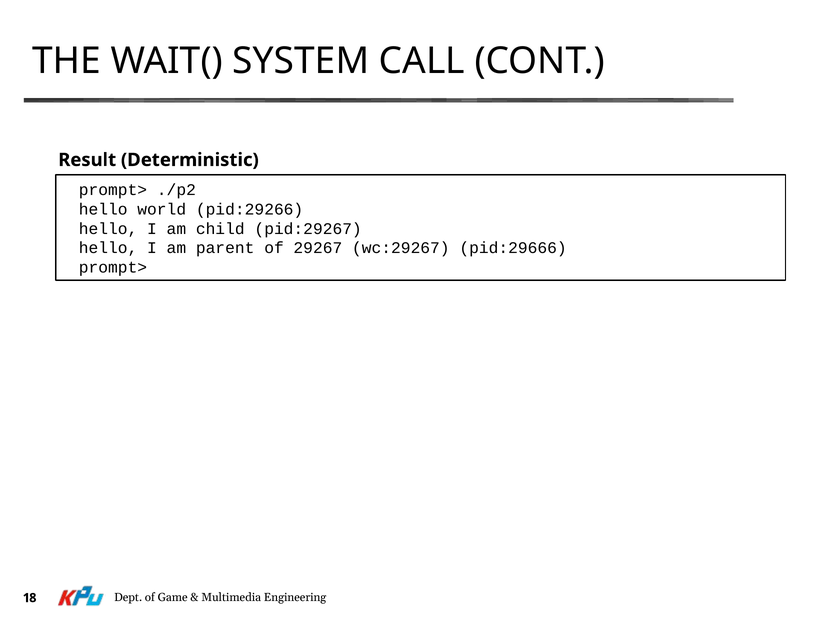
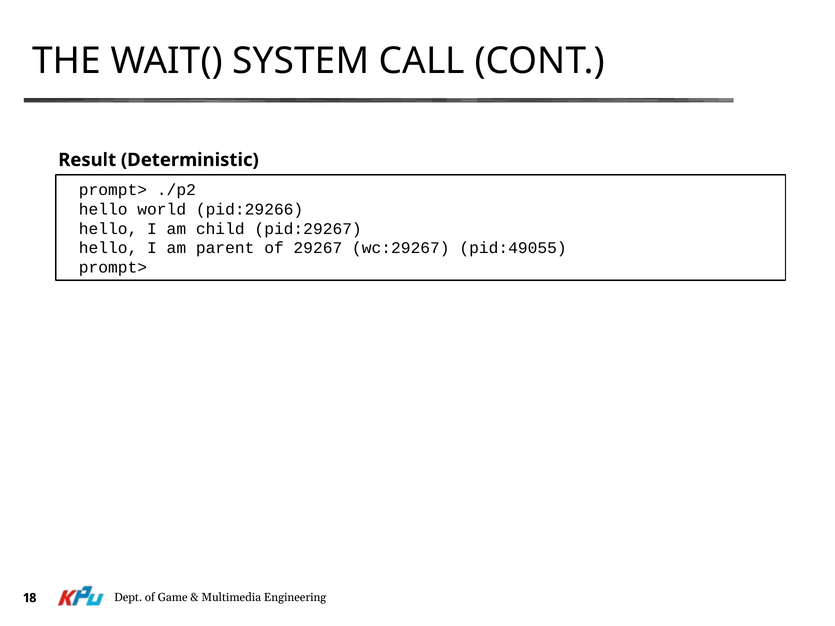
pid:29666: pid:29666 -> pid:49055
